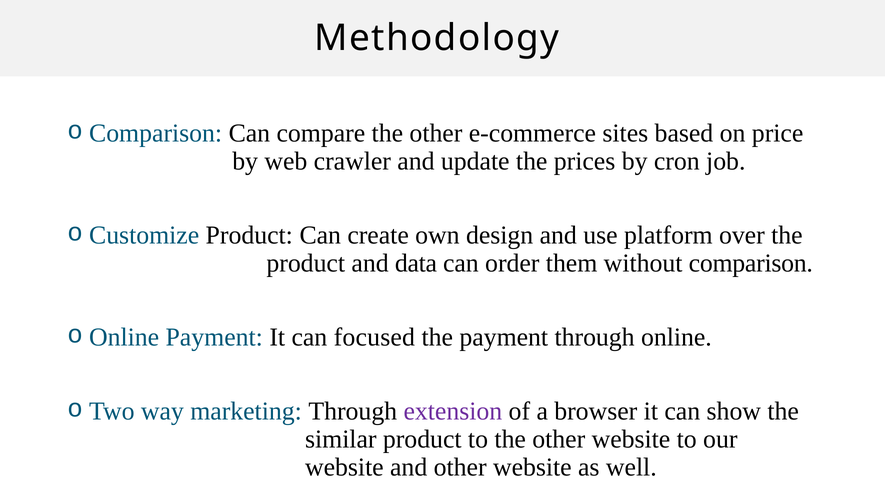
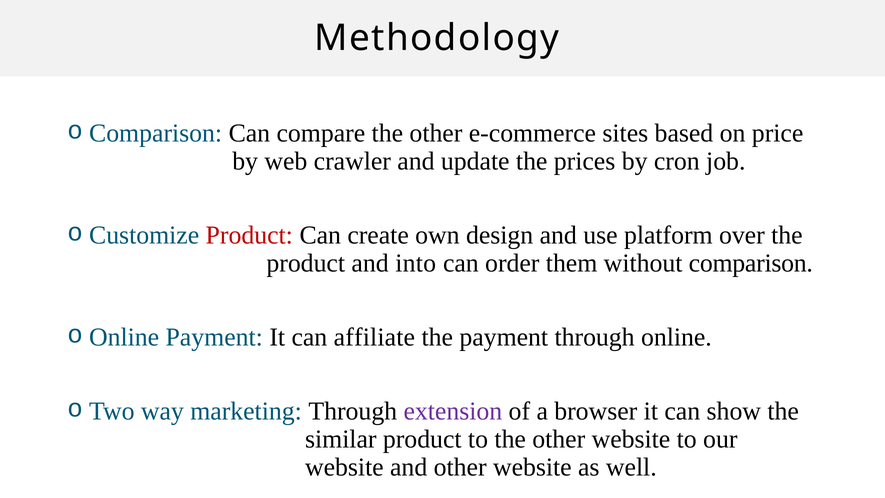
Product at (249, 235) colour: black -> red
data: data -> into
focused: focused -> affiliate
